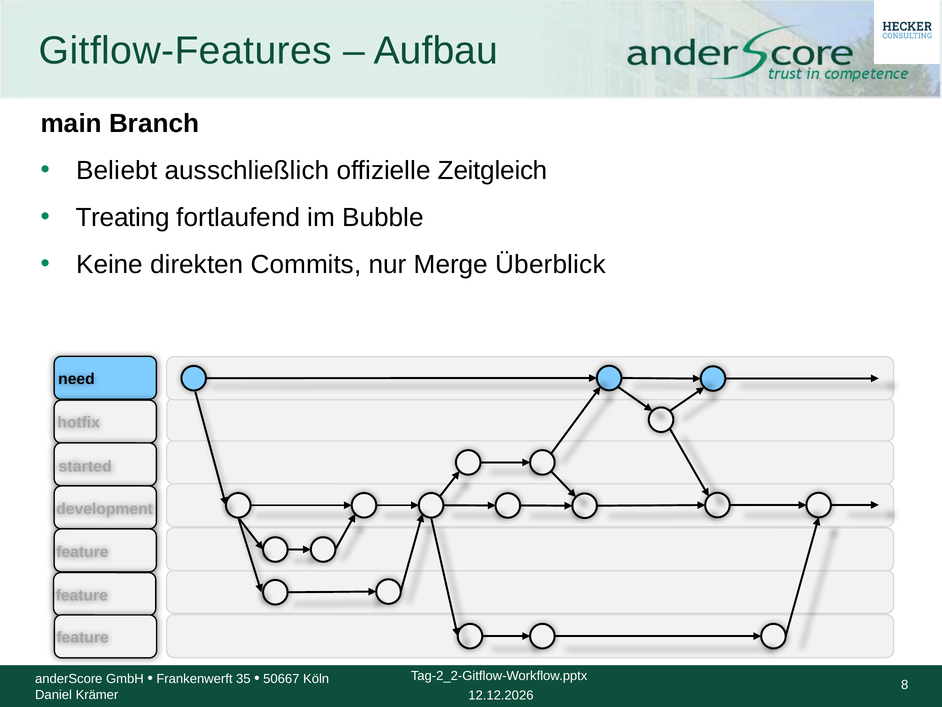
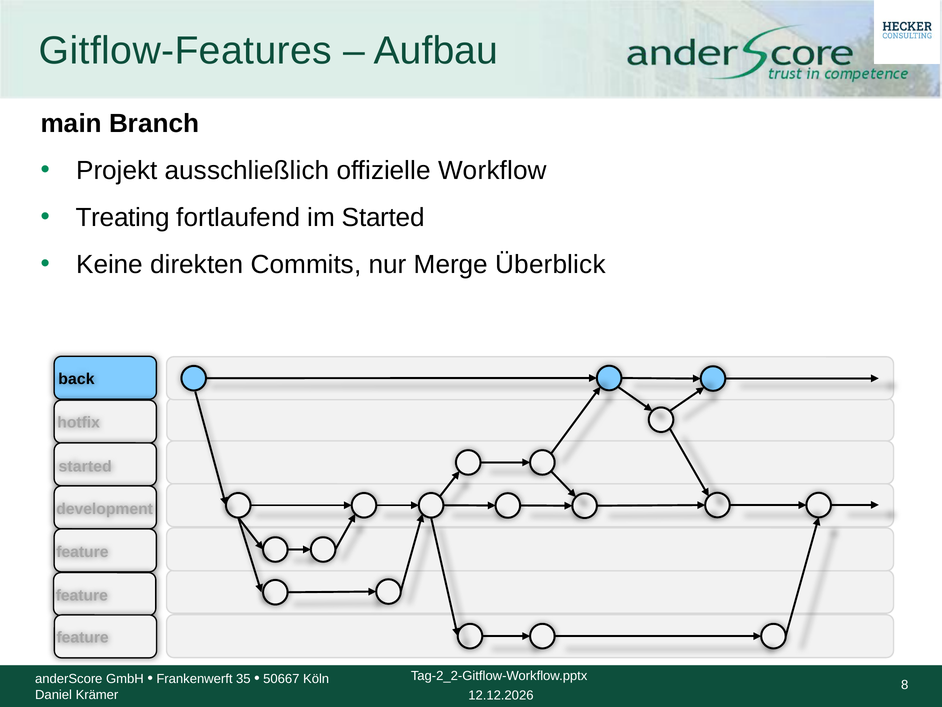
Beliebt: Beliebt -> Projekt
Zeitgleich: Zeitgleich -> Workflow
im Bubble: Bubble -> Started
need: need -> back
